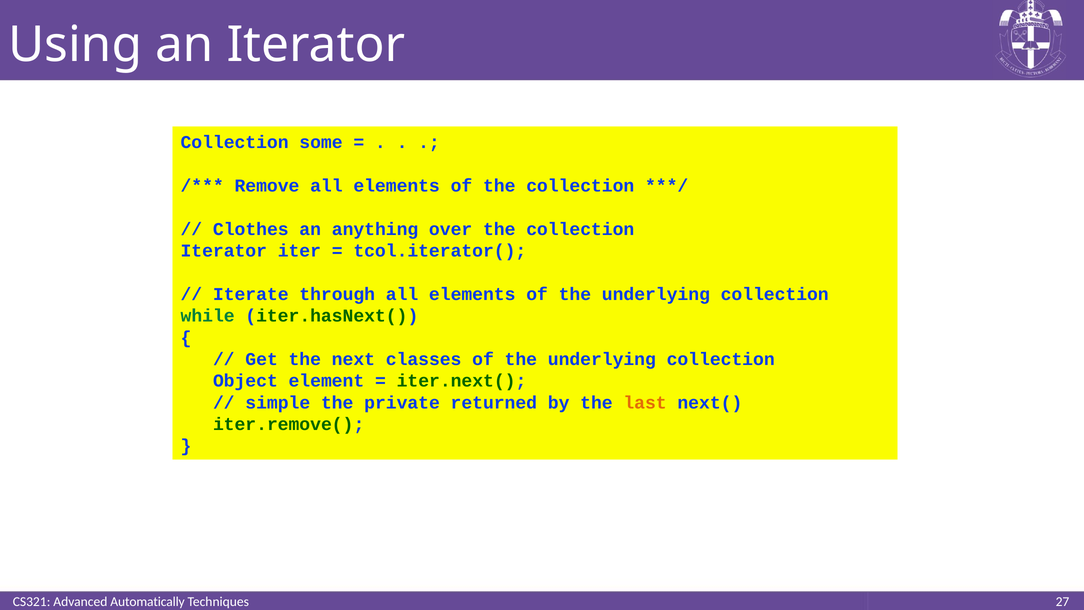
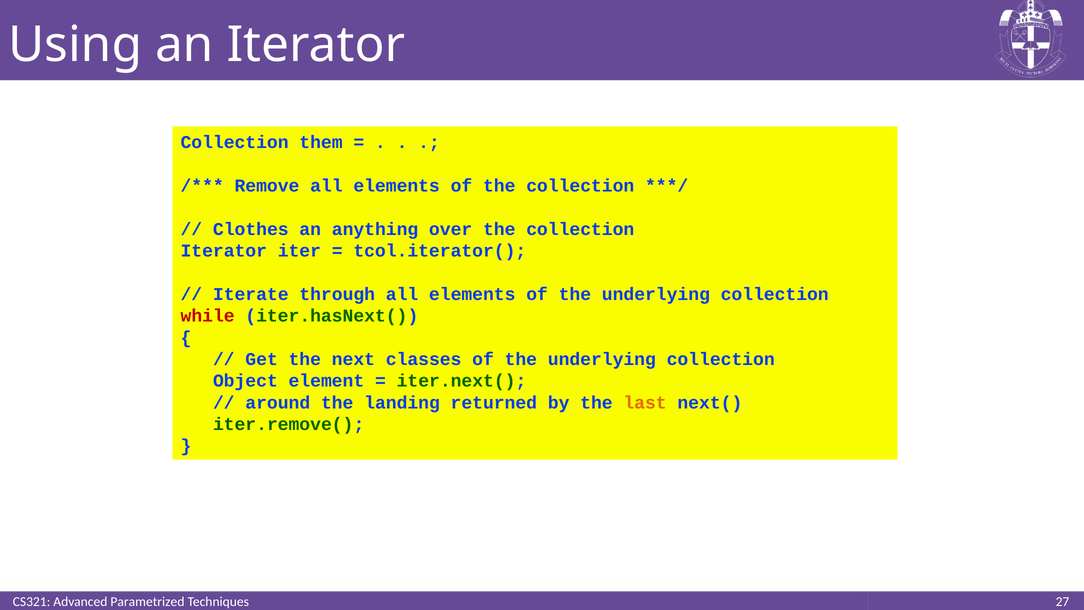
some: some -> them
while colour: green -> red
simple: simple -> around
private: private -> landing
Automatically: Automatically -> Parametrized
